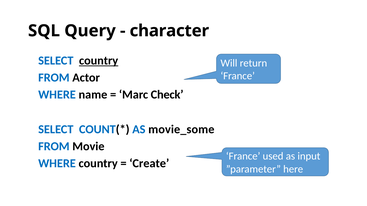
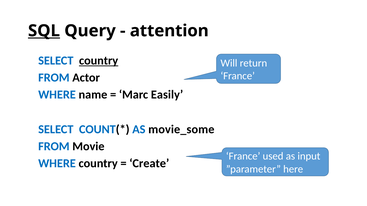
SQL underline: none -> present
character: character -> attention
Check: Check -> Easily
